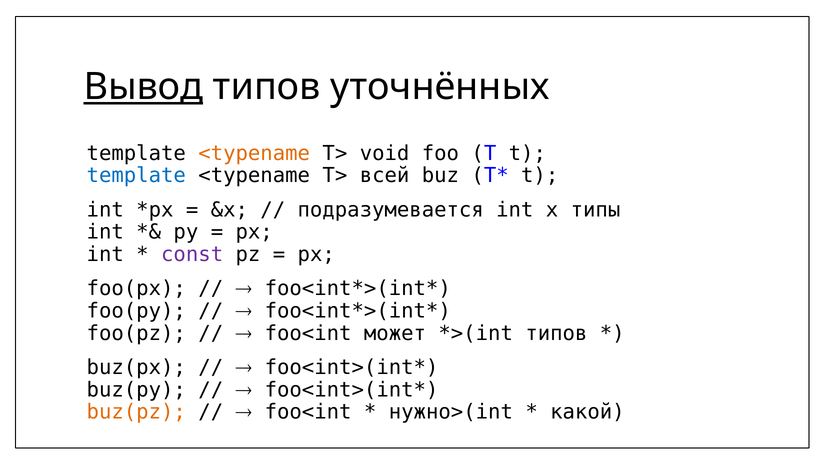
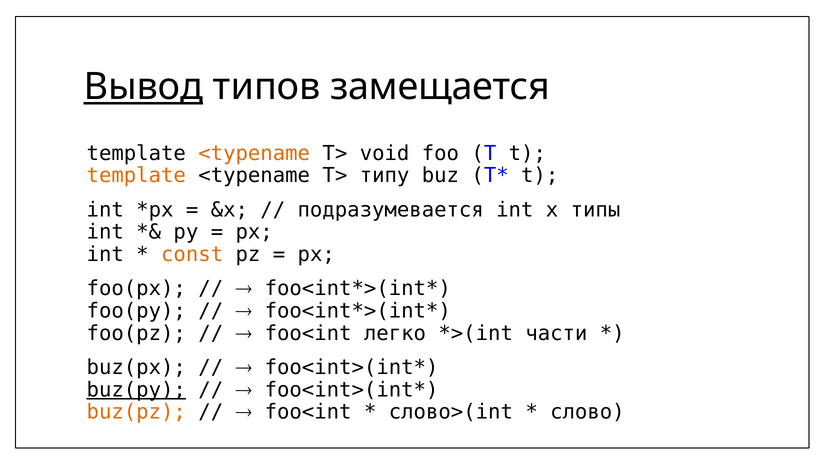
уточнённых: уточнённых -> замещается
template at (136, 176) colour: blue -> orange
всей: всей -> типу
const colour: purple -> orange
может: может -> легко
типов at (556, 333): типов -> части
buz(py underline: none -> present
нужно>(int: нужно>(int -> слово>(int
какой: какой -> слово
